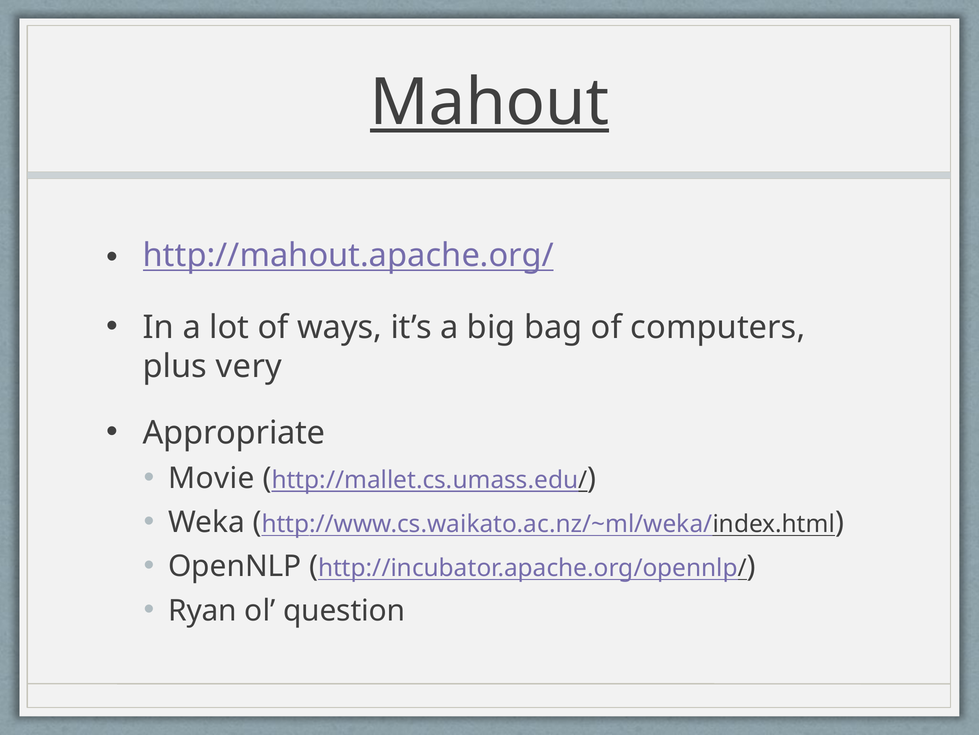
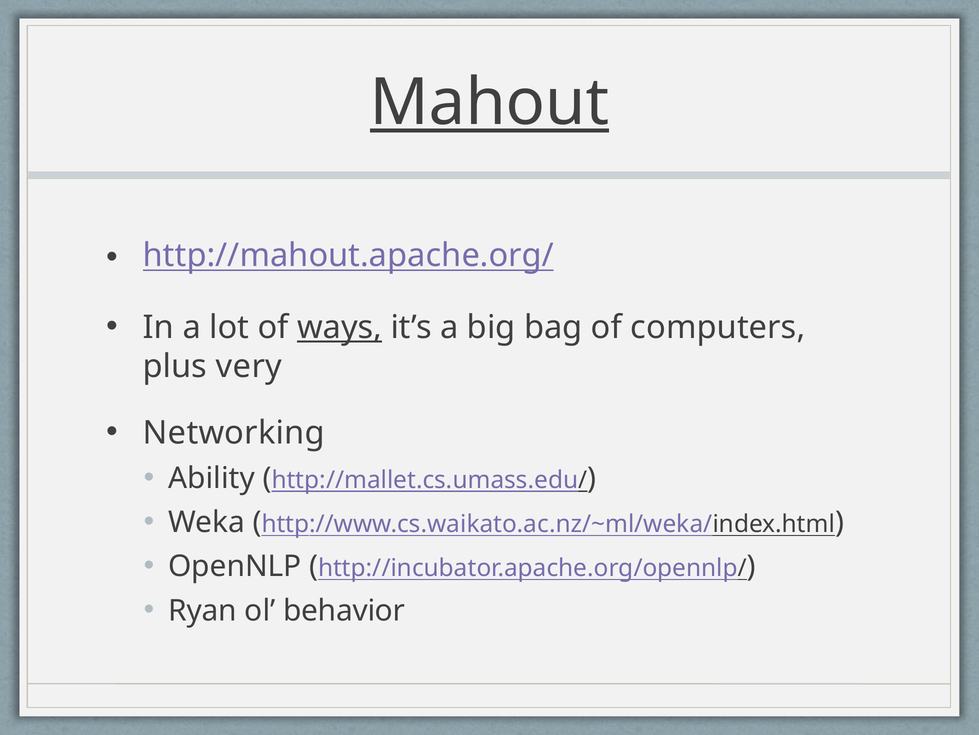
ways underline: none -> present
Appropriate: Appropriate -> Networking
Movie: Movie -> Ability
question: question -> behavior
